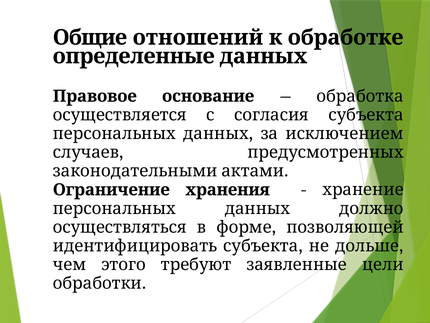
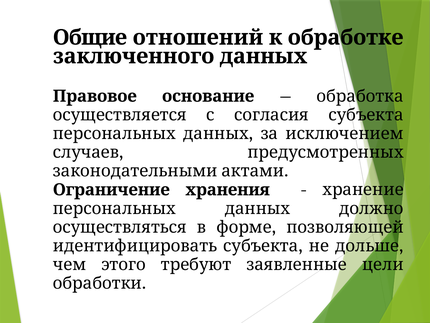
определенные: определенные -> заключенного
